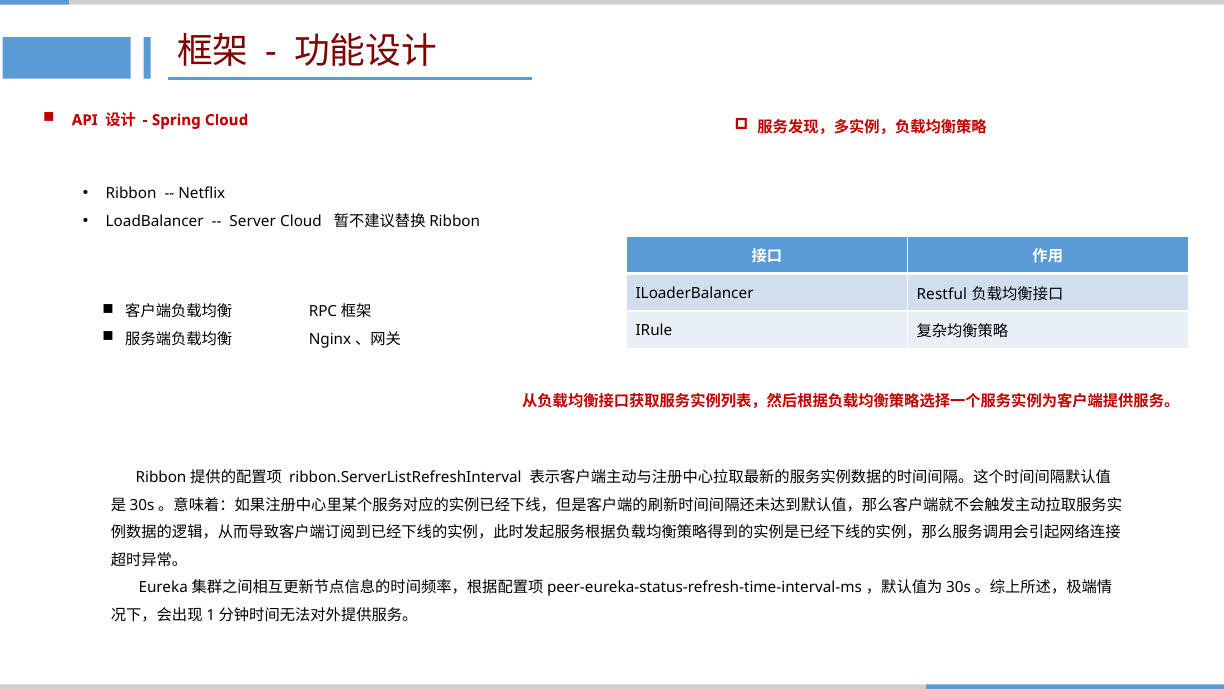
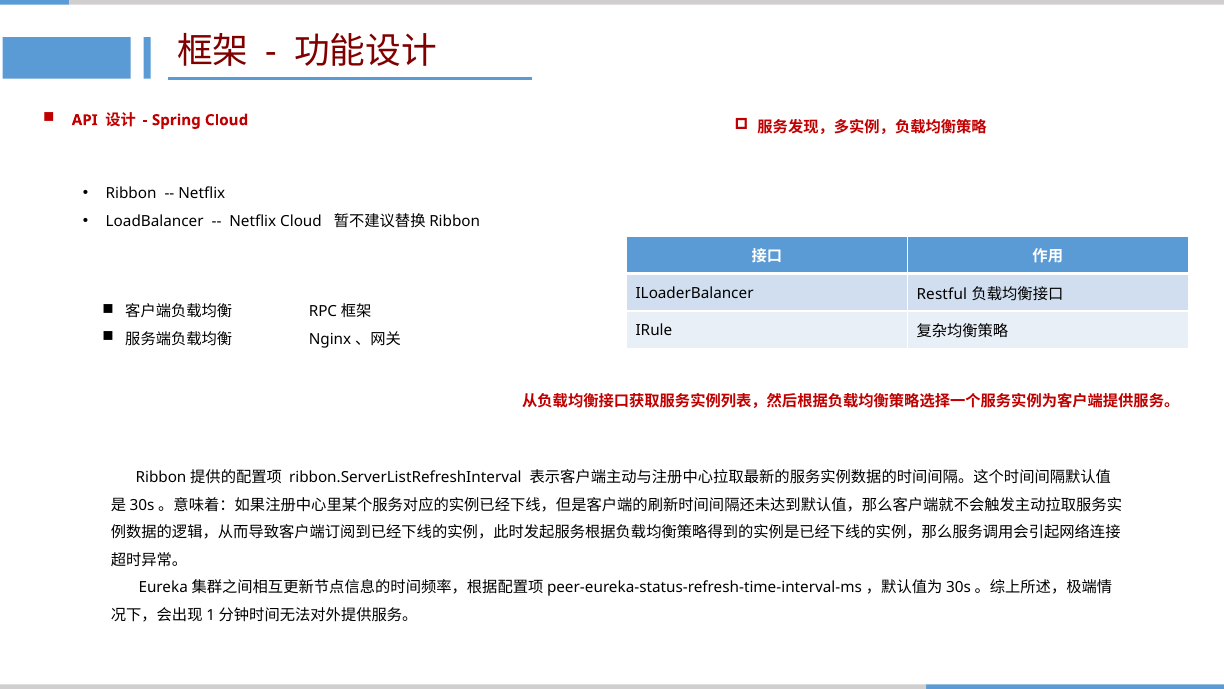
Server at (253, 221): Server -> Netflix
